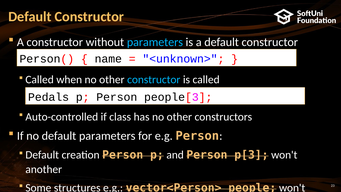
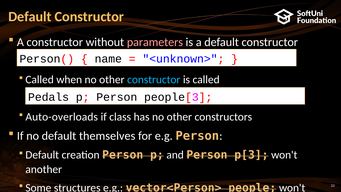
parameters at (155, 42) colour: light blue -> pink
Auto-controlled: Auto-controlled -> Auto-overloads
default parameters: parameters -> themselves
